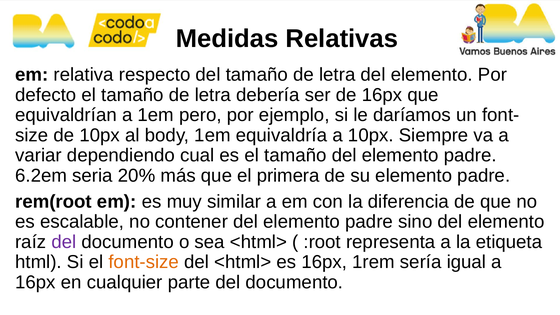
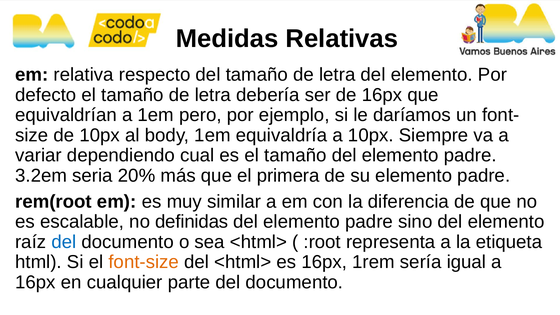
6.2em: 6.2em -> 3.2em
contener: contener -> definidas
del at (64, 242) colour: purple -> blue
